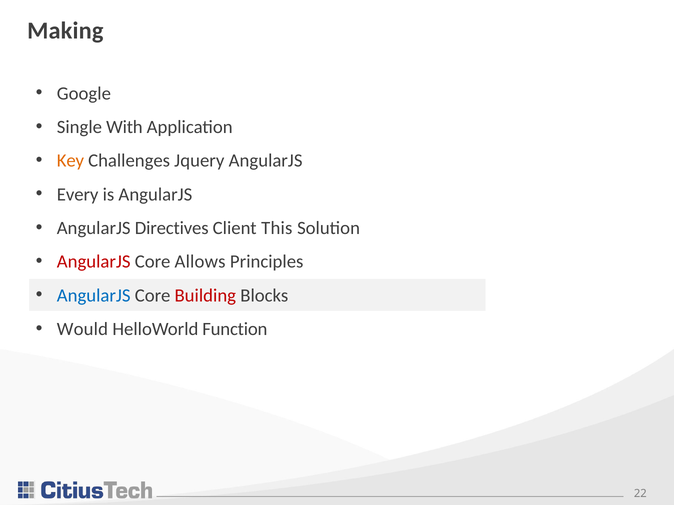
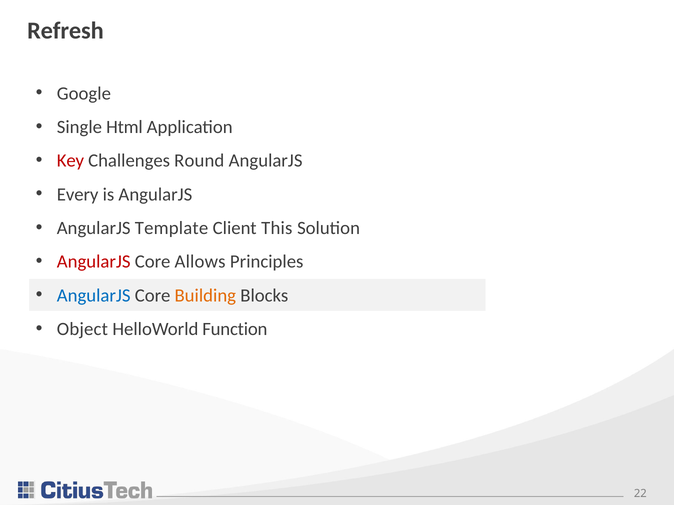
Making: Making -> Refresh
With: With -> Html
Key colour: orange -> red
Jquery: Jquery -> Round
Directives: Directives -> Template
Building colour: red -> orange
Would: Would -> Object
